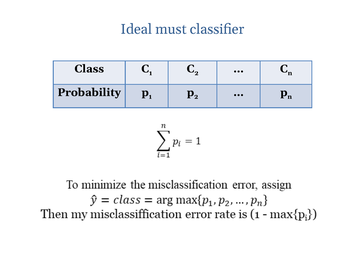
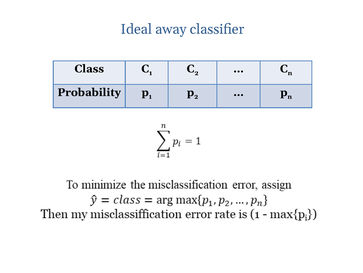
must: must -> away
